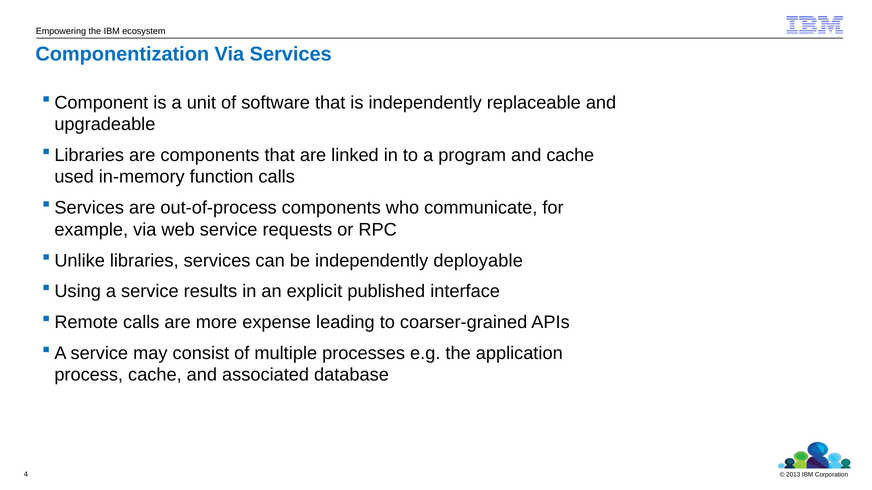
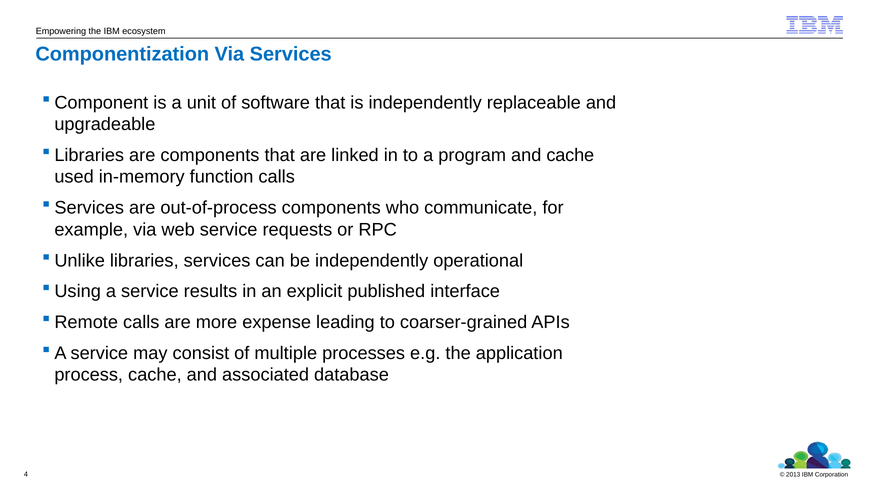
deployable: deployable -> operational
